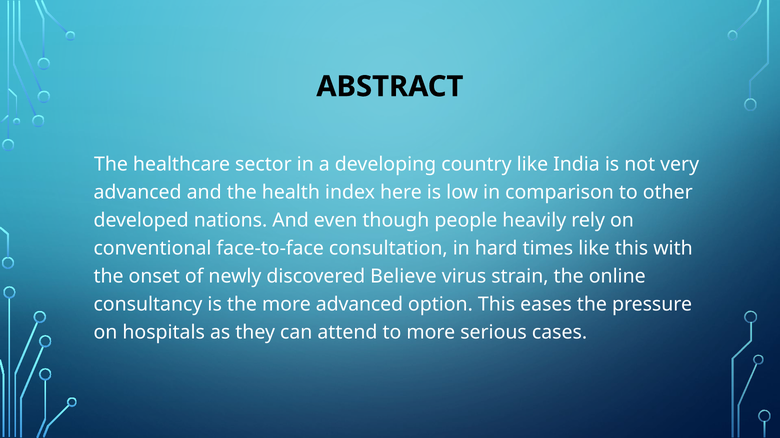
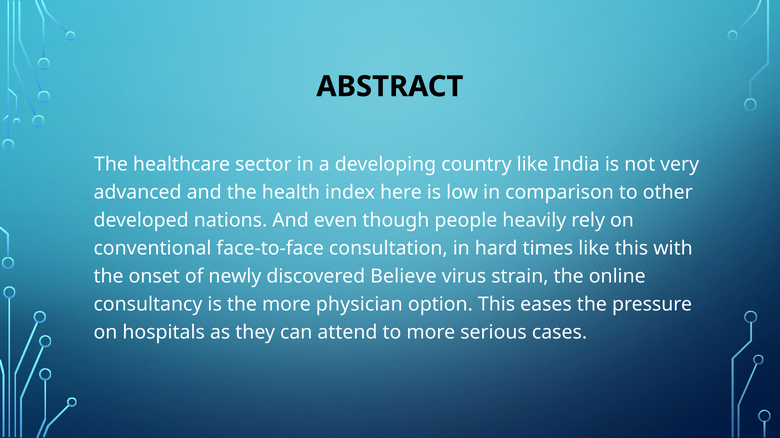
more advanced: advanced -> physician
